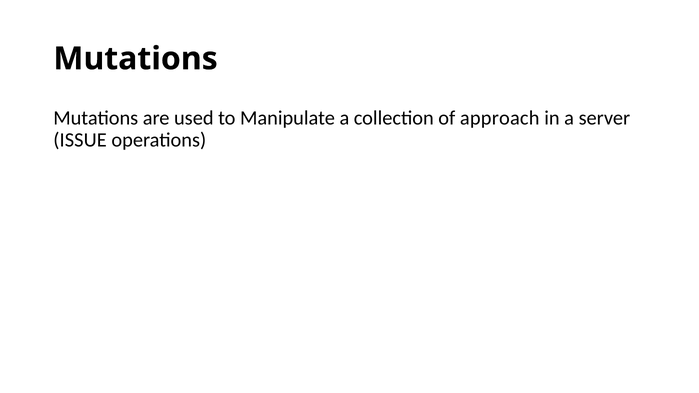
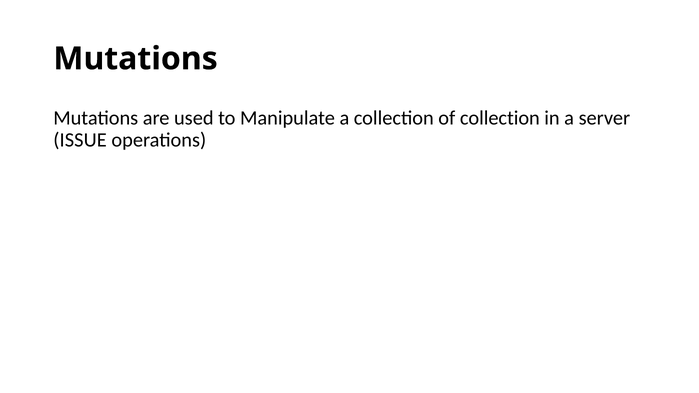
of approach: approach -> collection
